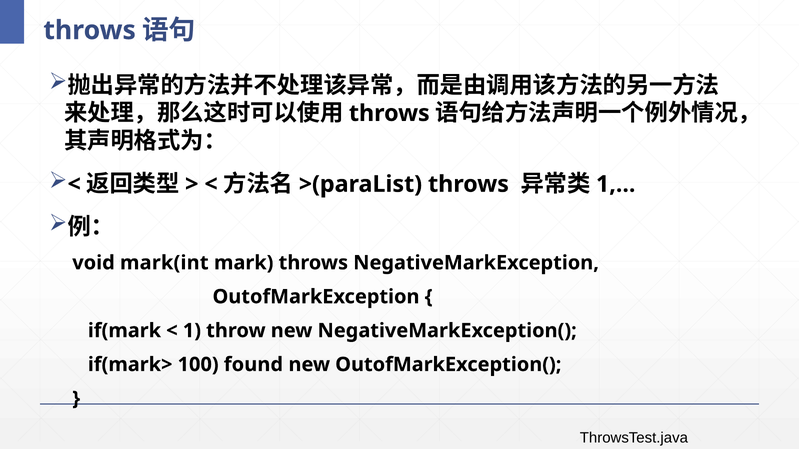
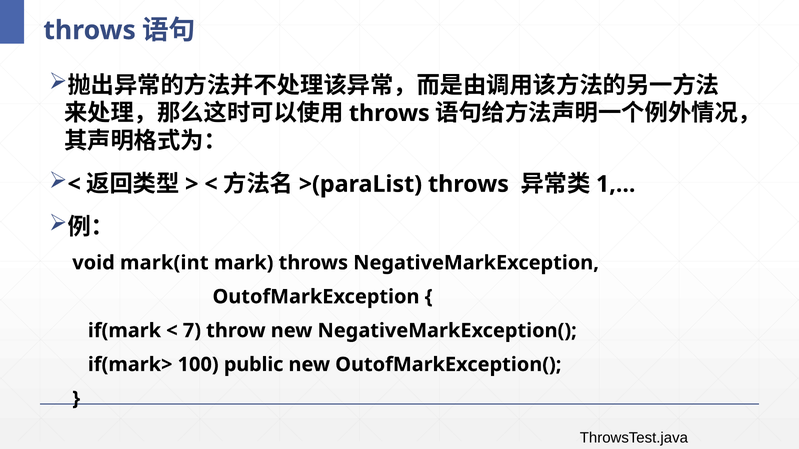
1 at (192, 331): 1 -> 7
found: found -> public
